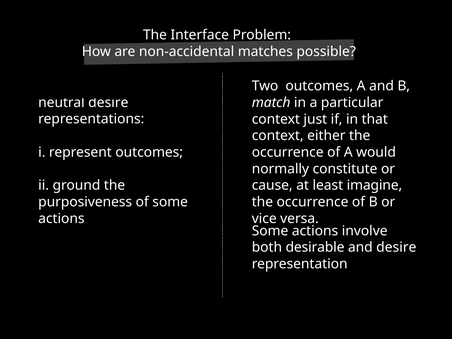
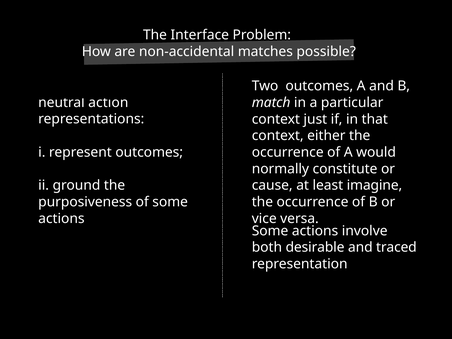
desire at (108, 103): desire -> action
and desire: desire -> traced
